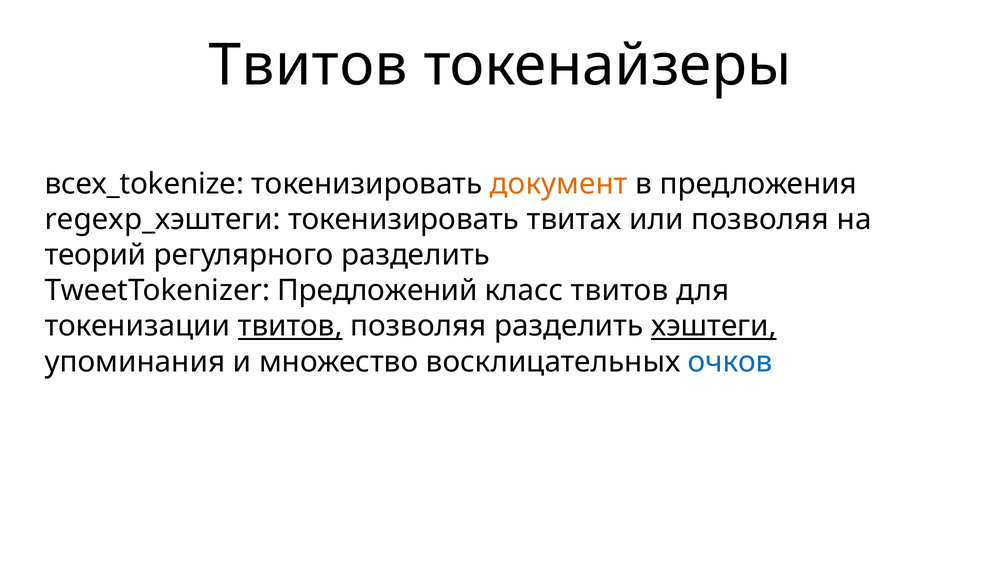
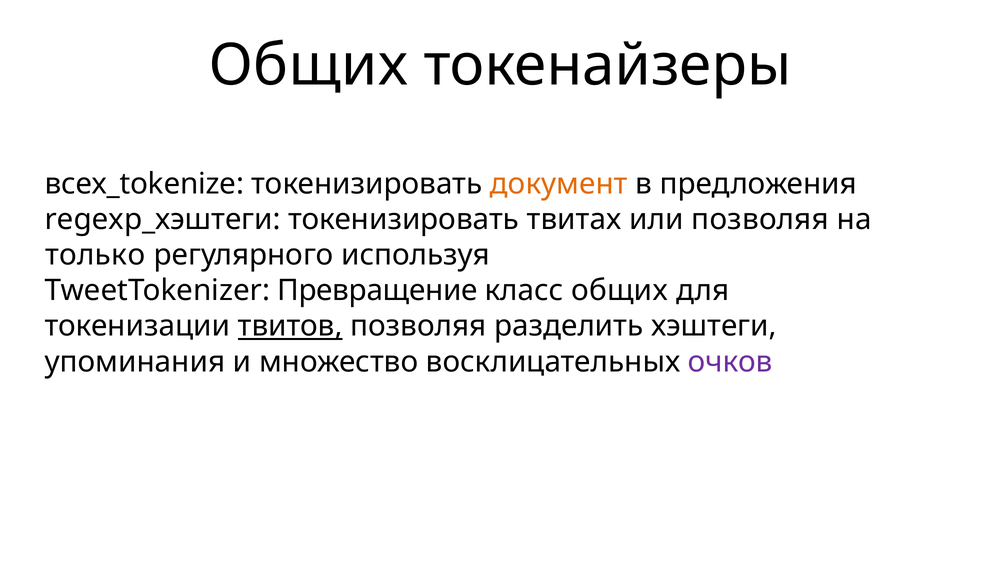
Твитов at (308, 66): Твитов -> Общих
теорий: теорий -> только
регулярного разделить: разделить -> используя
Предложений: Предложений -> Превращение
класс твитов: твитов -> общих
хэштеги underline: present -> none
очков colour: blue -> purple
